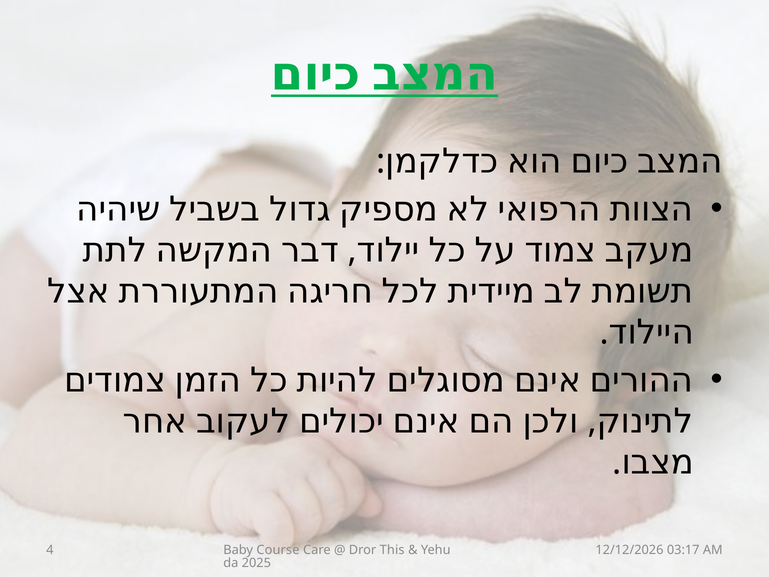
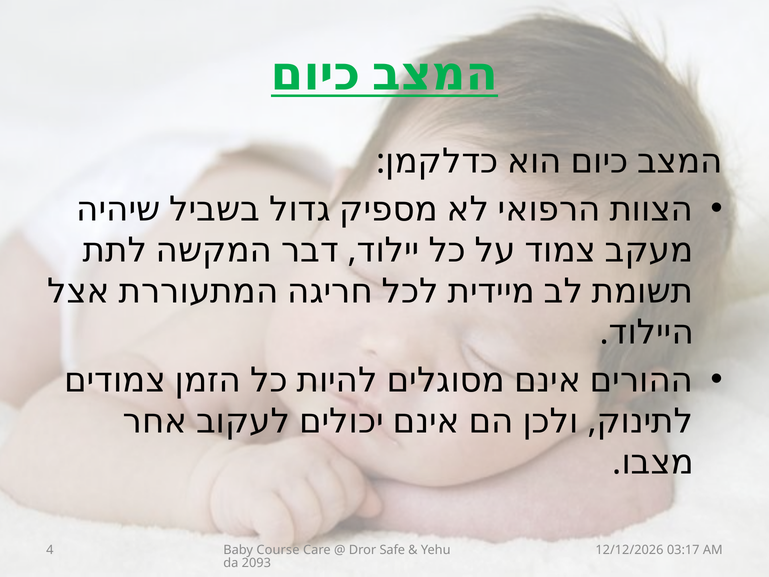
This: This -> Safe
2025: 2025 -> 2093
